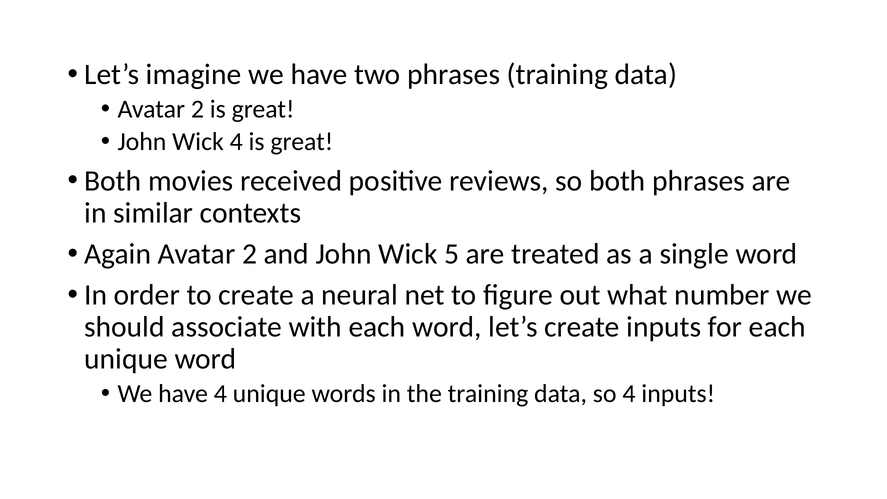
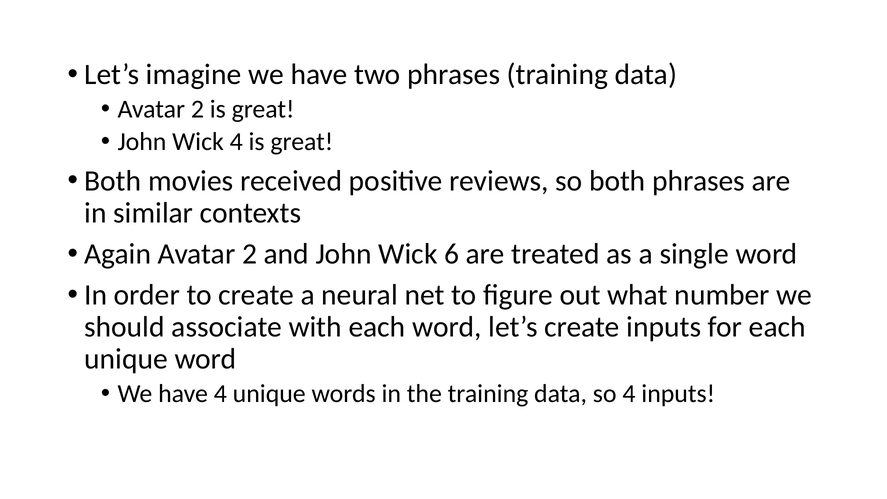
5: 5 -> 6
